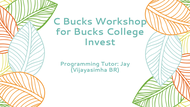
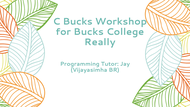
Invest: Invest -> Really
